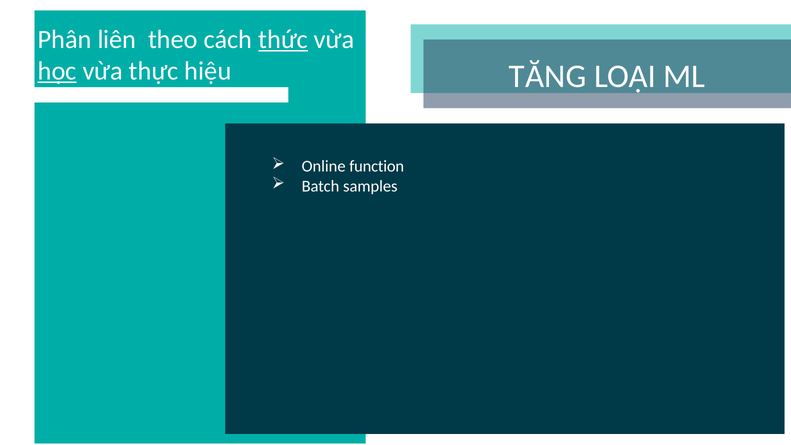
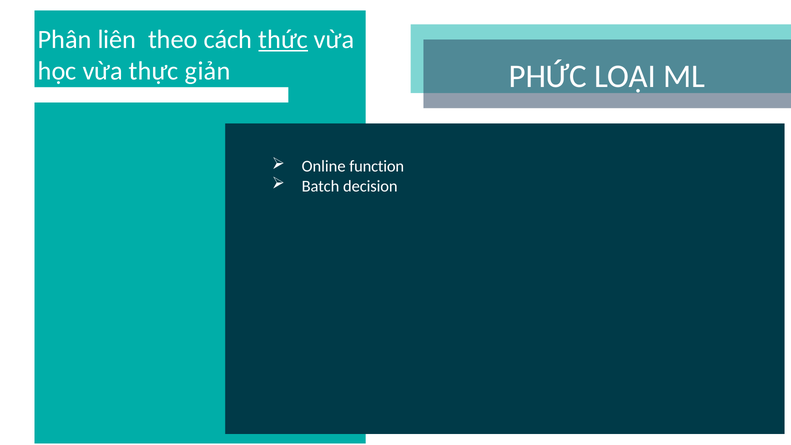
học underline: present -> none
hiệu: hiệu -> giản
TĂNG: TĂNG -> PHỨC
samples: samples -> decision
